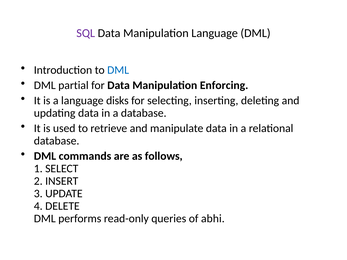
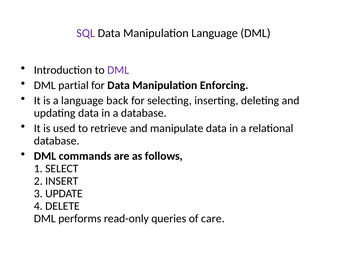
DML at (118, 70) colour: blue -> purple
disks: disks -> back
abhi: abhi -> care
